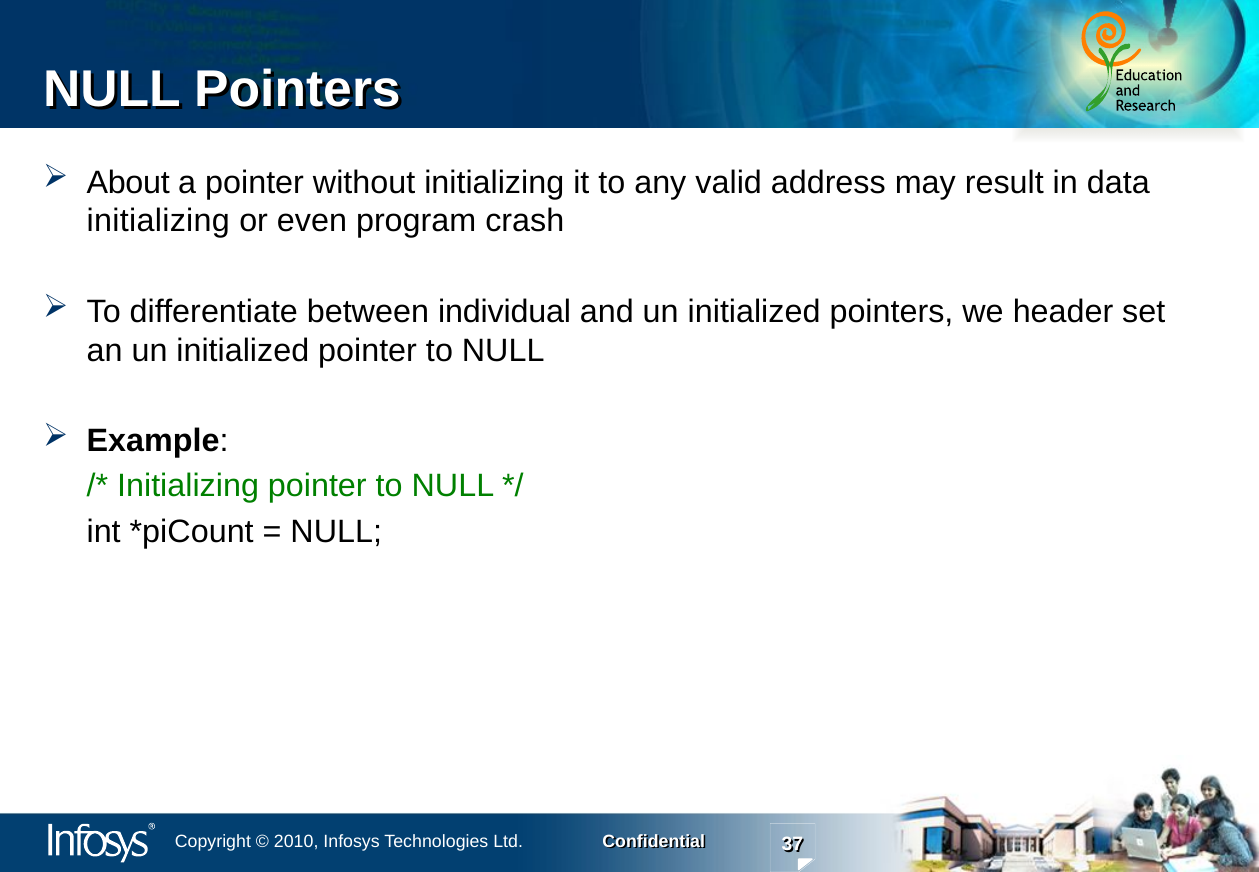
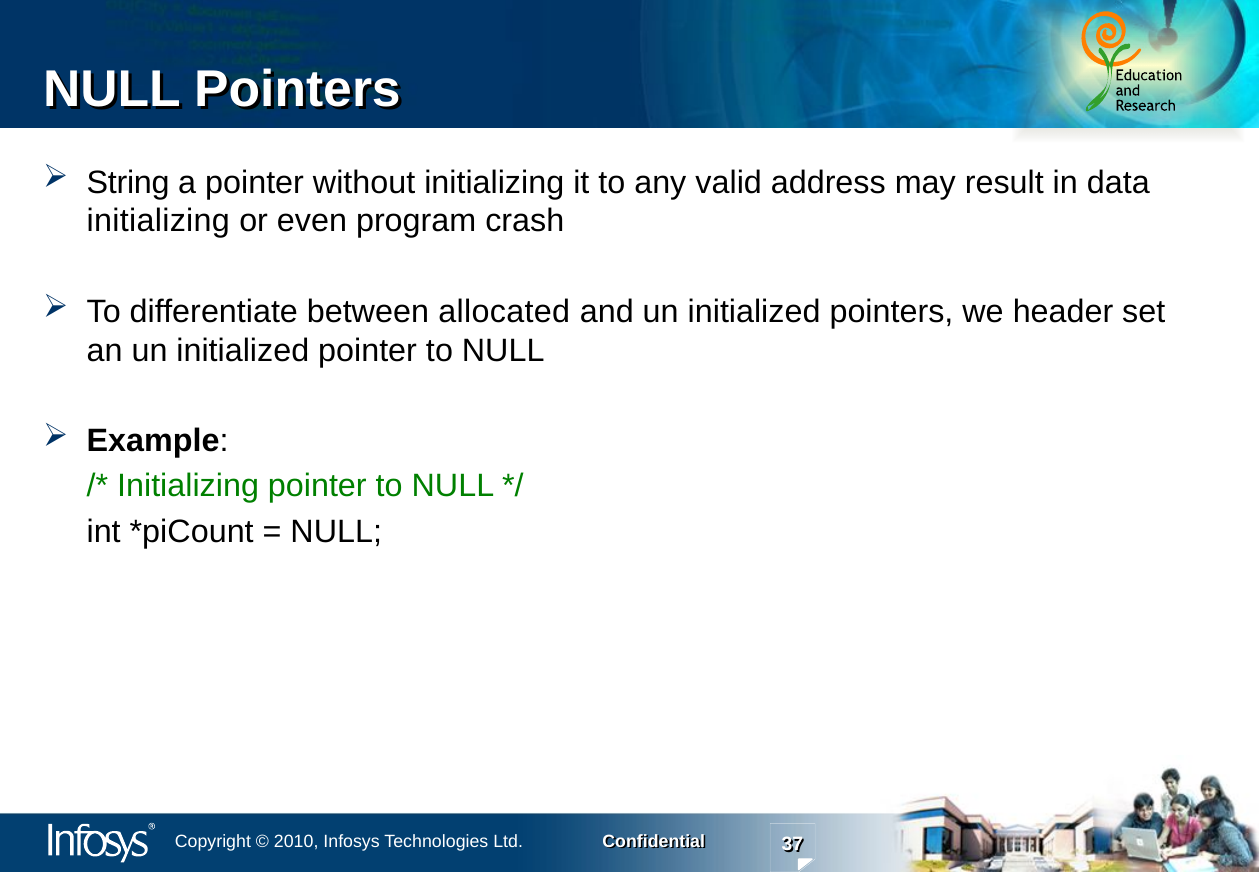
About: About -> String
individual: individual -> allocated
